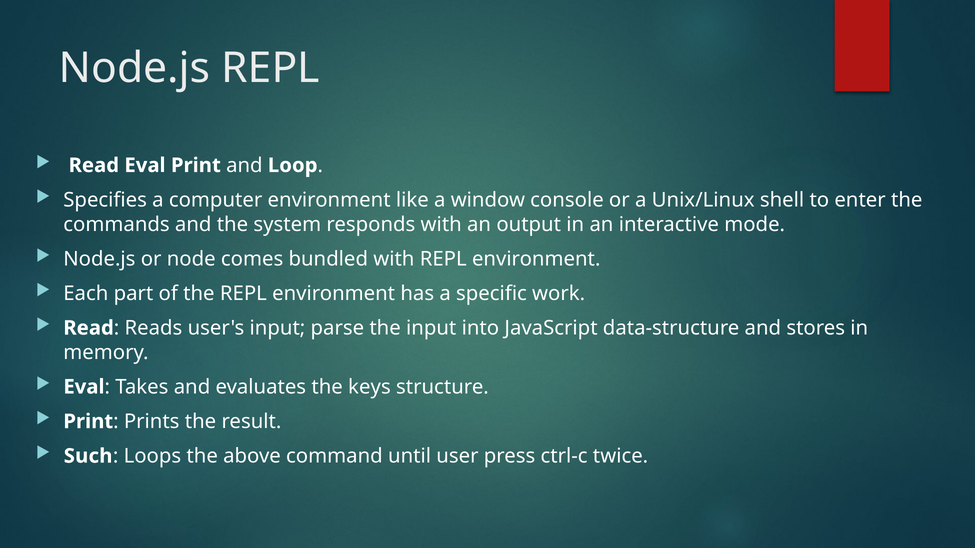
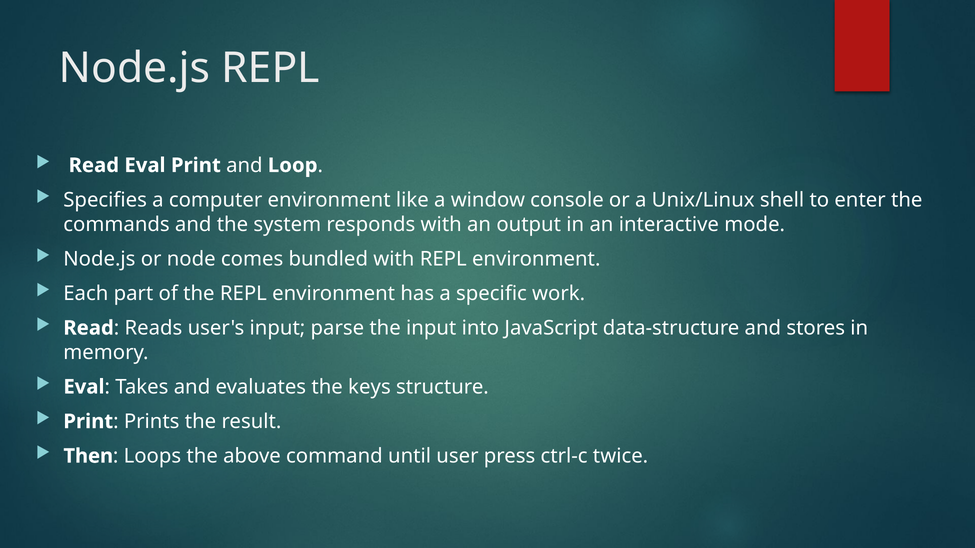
Such: Such -> Then
